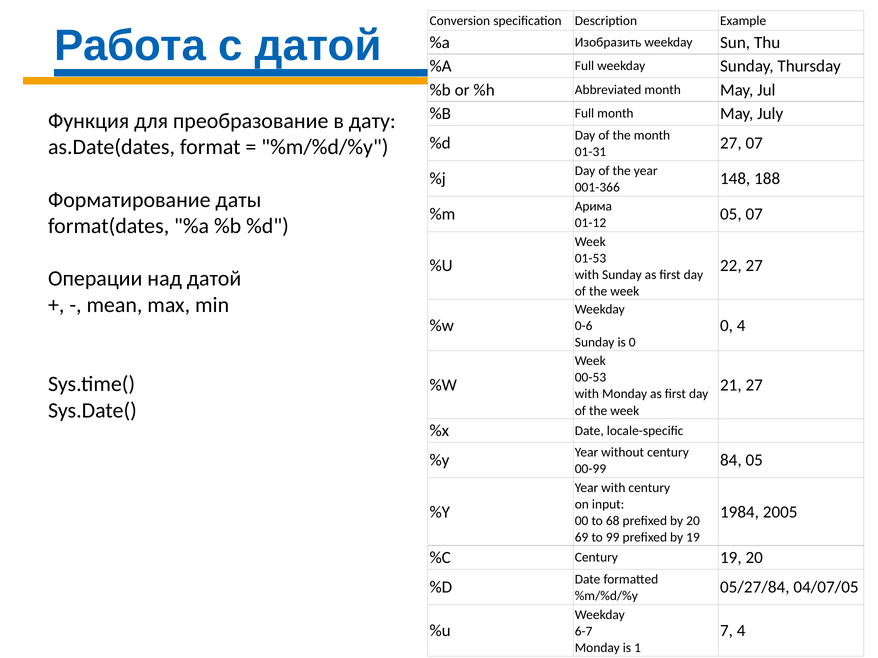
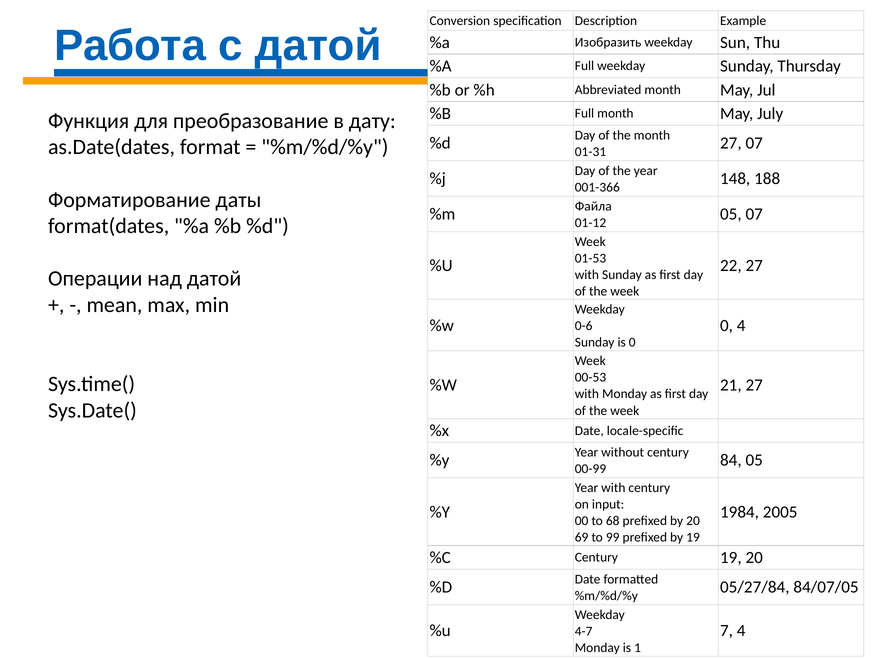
Арима: Арима -> Файла
04/07/05: 04/07/05 -> 84/07/05
6-7: 6-7 -> 4-7
